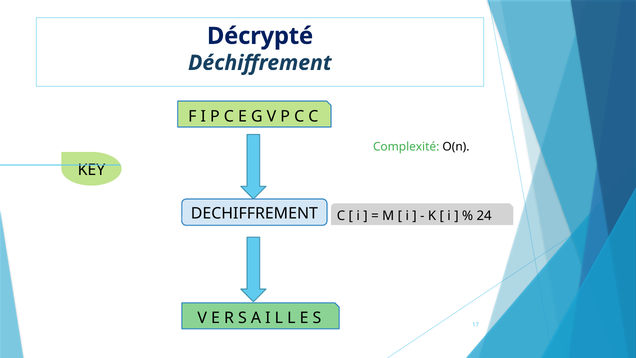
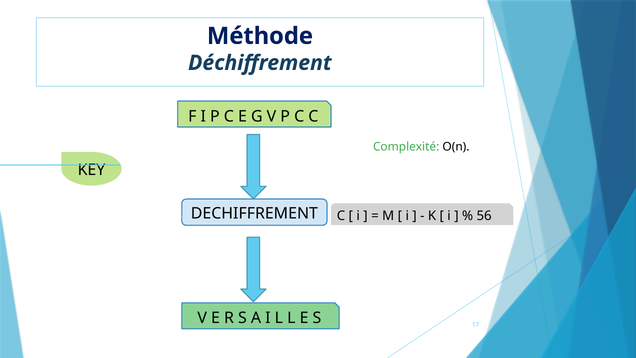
Décrypté: Décrypté -> Méthode
24: 24 -> 56
